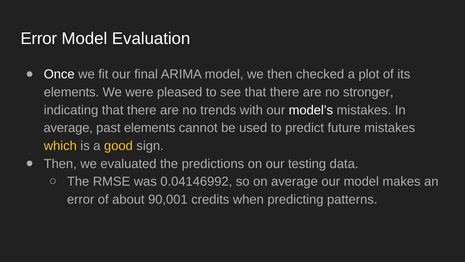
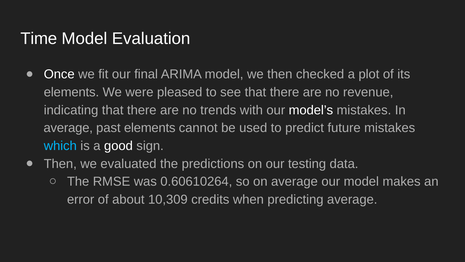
Error at (39, 39): Error -> Time
stronger: stronger -> revenue
which colour: yellow -> light blue
good colour: yellow -> white
0.04146992: 0.04146992 -> 0.60610264
90,001: 90,001 -> 10,309
predicting patterns: patterns -> average
